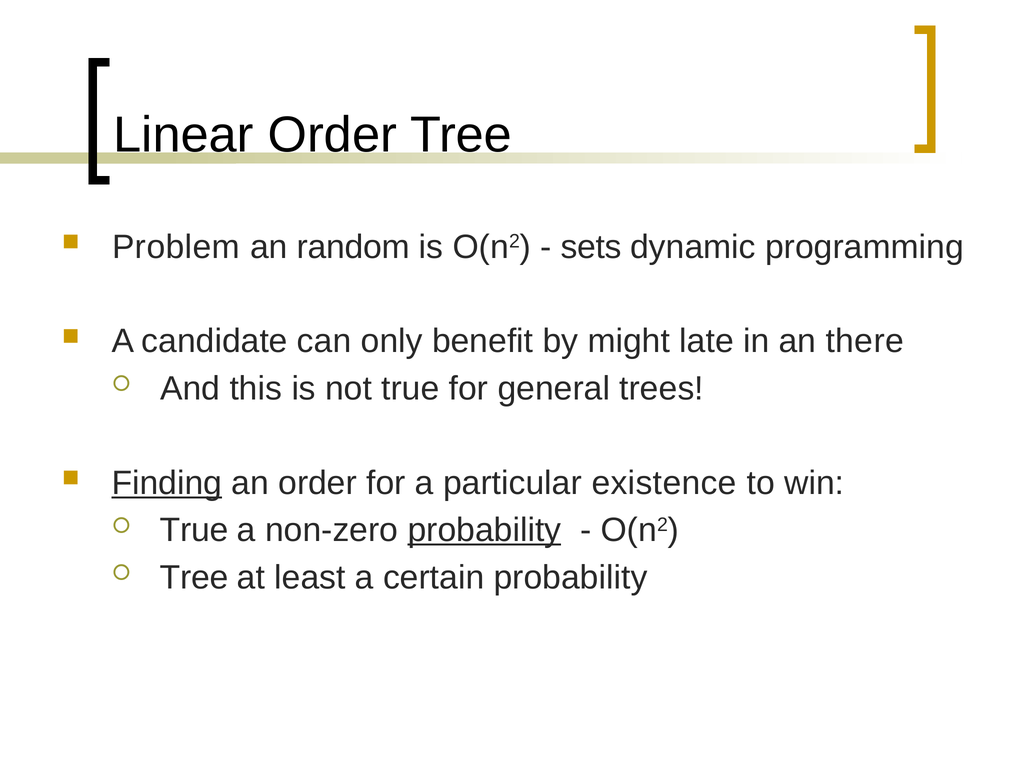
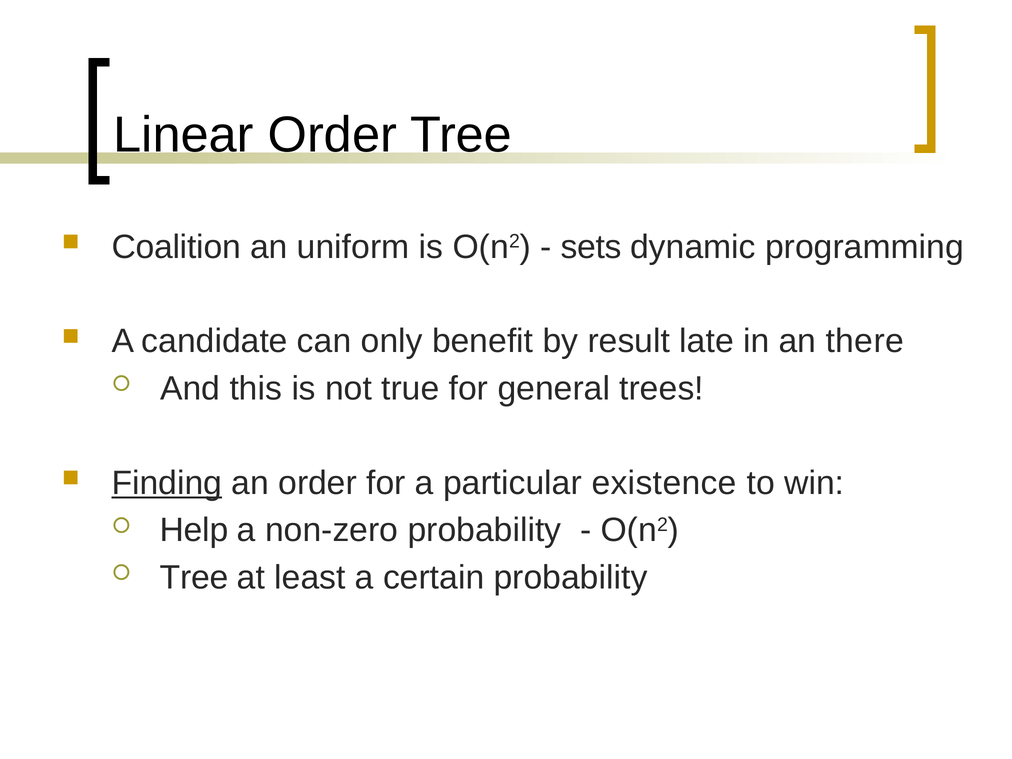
Problem: Problem -> Coalition
random: random -> uniform
might: might -> result
True at (194, 530): True -> Help
probability at (484, 530) underline: present -> none
